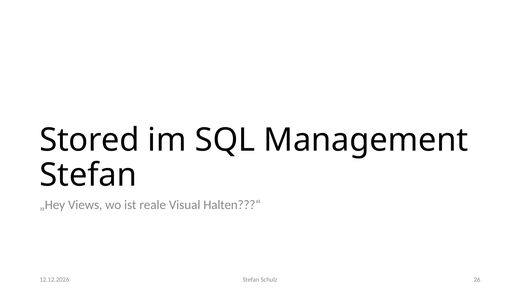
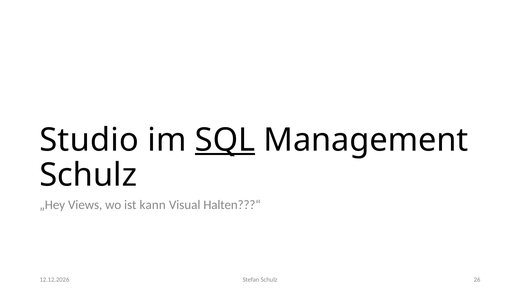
Stored: Stored -> Studio
SQL underline: none -> present
Stefan at (88, 175): Stefan -> Schulz
reale: reale -> kann
